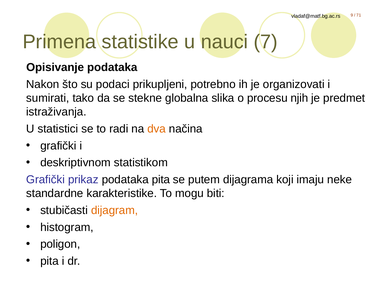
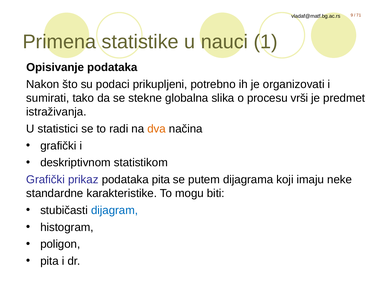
7: 7 -> 1
njih: njih -> vrši
dijagram colour: orange -> blue
